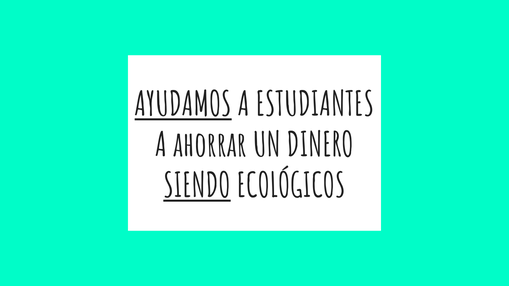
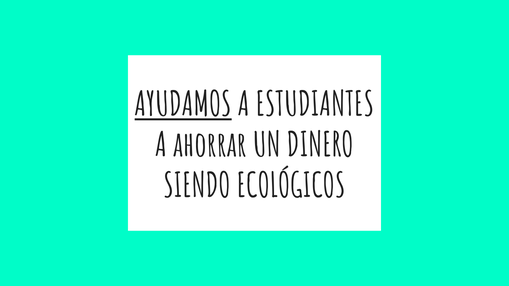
SIENDO underline: present -> none
